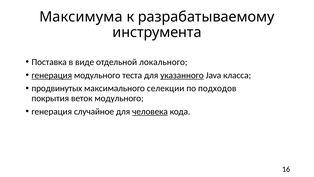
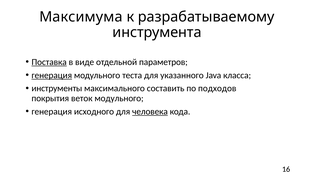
Поставка underline: none -> present
локального: локального -> параметров
указанного underline: present -> none
продвинутых: продвинутых -> инструменты
селекции: селекции -> составить
случайное: случайное -> исходного
